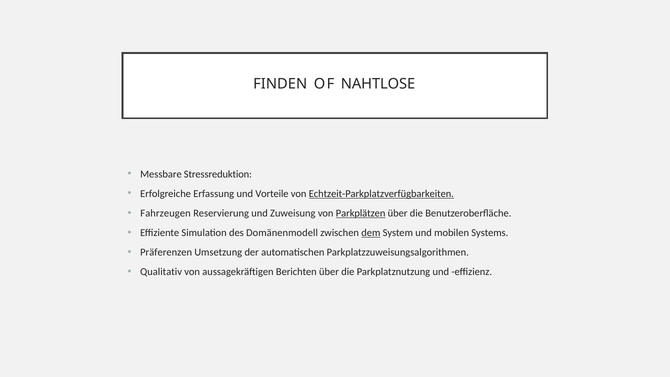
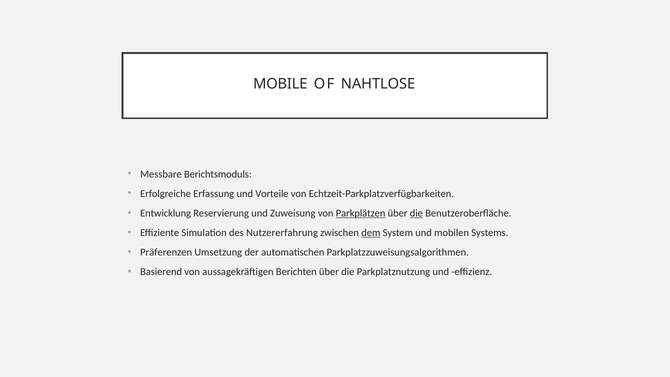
FINDEN: FINDEN -> MOBILE
Stressreduktion: Stressreduktion -> Berichtsmoduls
Echtzeit-Parkplatzverfügbarkeiten underline: present -> none
Fahrzeugen: Fahrzeugen -> Entwicklung
die at (416, 213) underline: none -> present
Domänenmodell: Domänenmodell -> Nutzererfahrung
Qualitativ: Qualitativ -> Basierend
